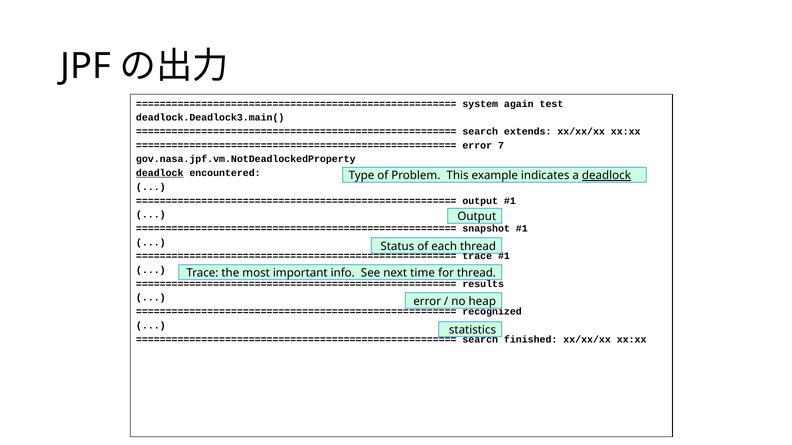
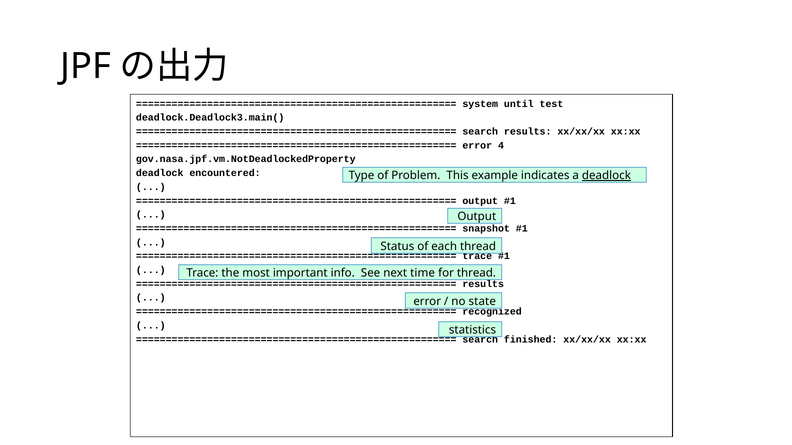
again: again -> until
search extends: extends -> results
7: 7 -> 4
deadlock at (160, 173) underline: present -> none
heap: heap -> state
